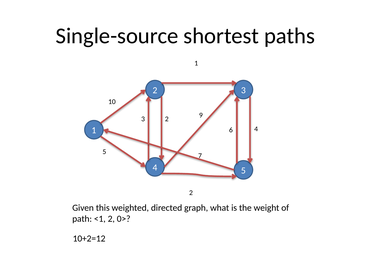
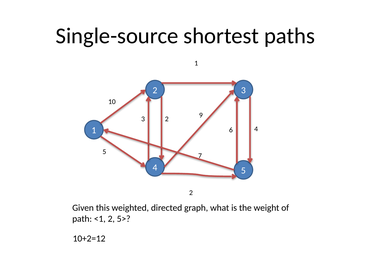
0>: 0> -> 5>
